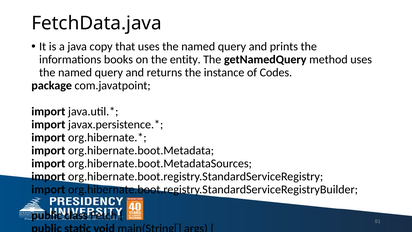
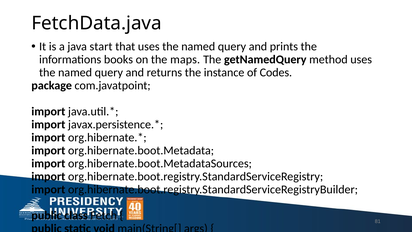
copy: copy -> start
entity: entity -> maps
